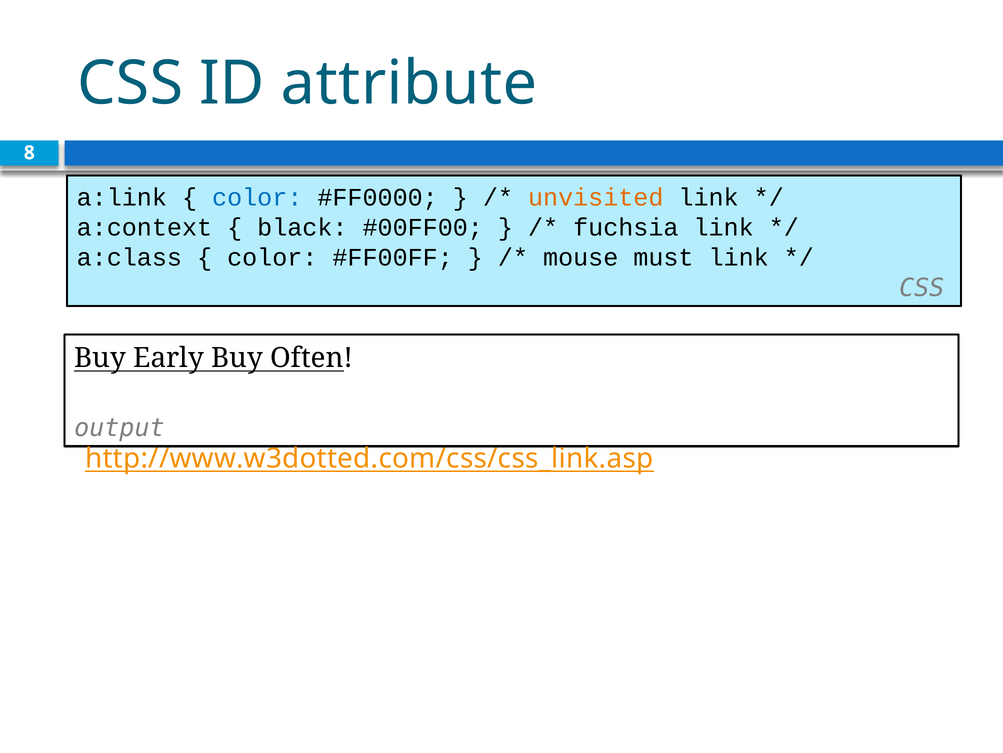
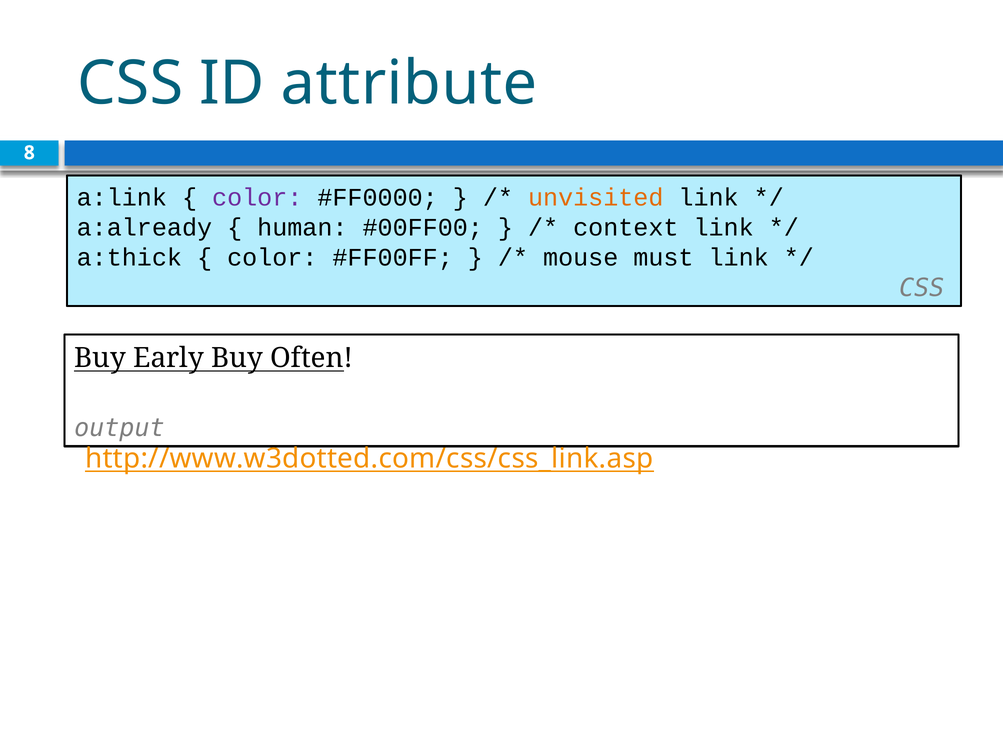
color at (257, 197) colour: blue -> purple
a:context: a:context -> a:already
black: black -> human
fuchsia: fuchsia -> context
a:class: a:class -> a:thick
